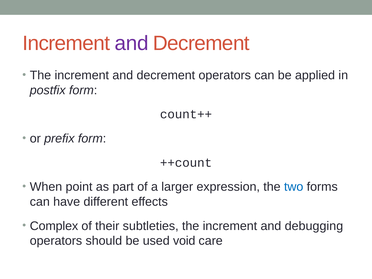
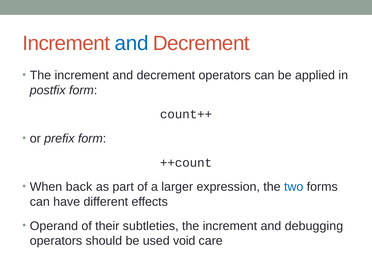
and at (132, 43) colour: purple -> blue
point: point -> back
Complex: Complex -> Operand
